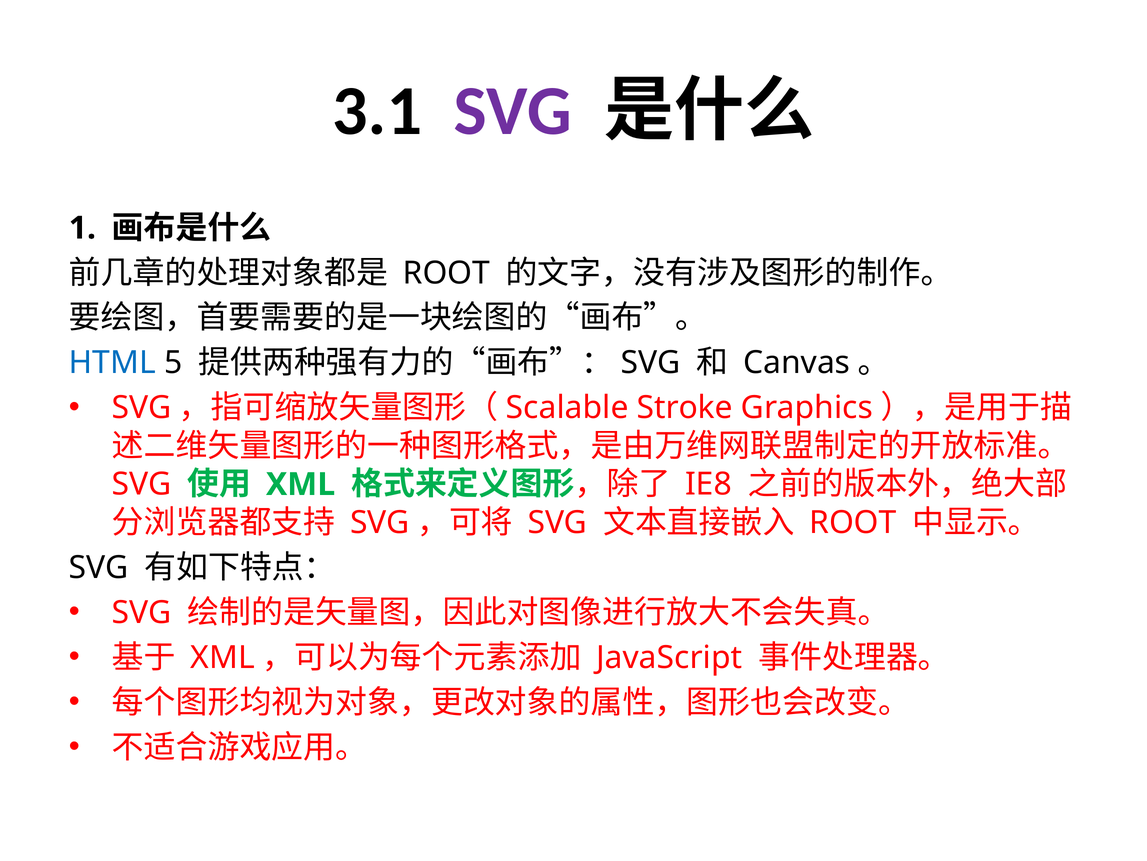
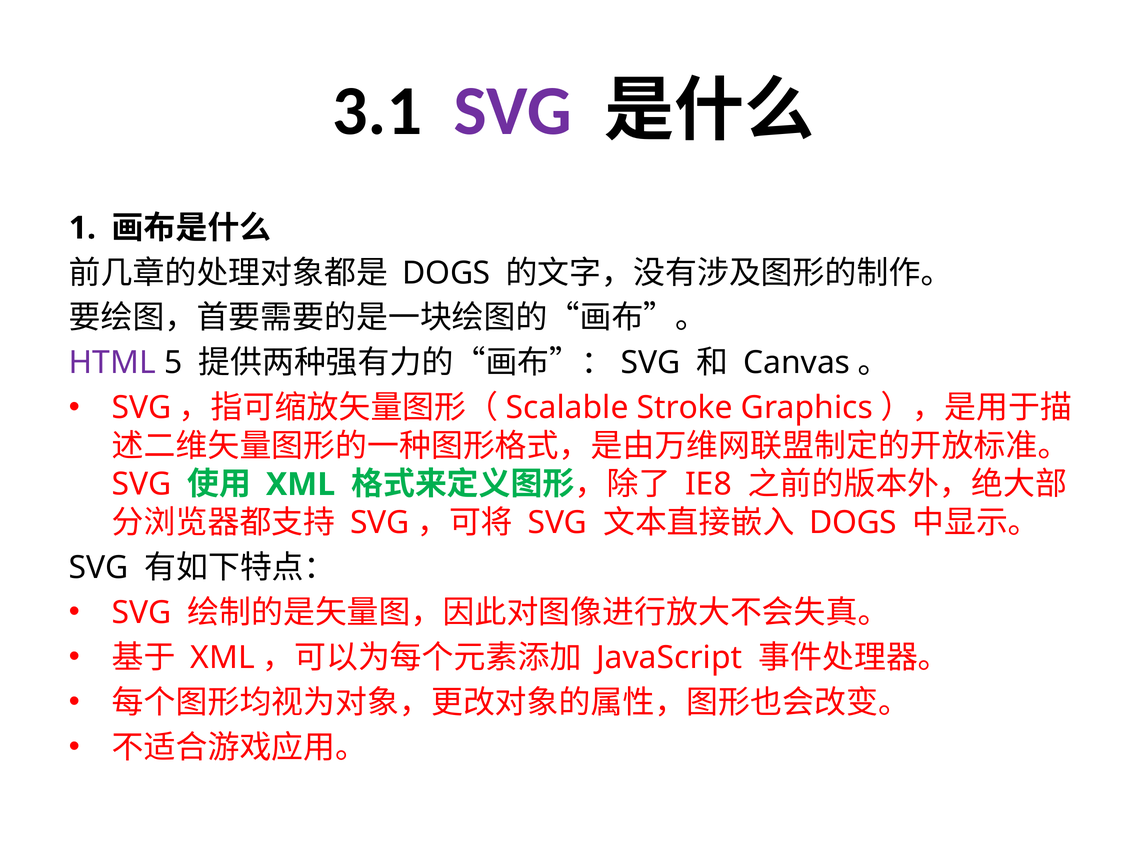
ROOT at (446, 273): ROOT -> DOGS
HTML colour: blue -> purple
ROOT at (853, 522): ROOT -> DOGS
